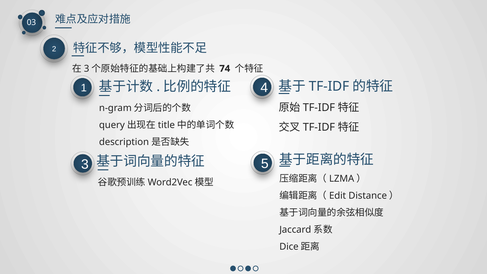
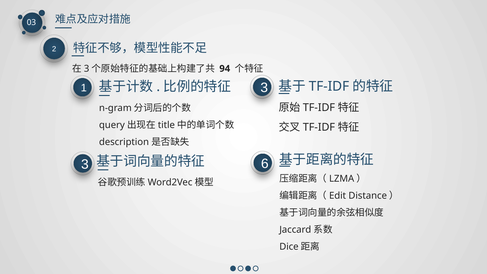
74: 74 -> 94
4 at (264, 88): 4 -> 3
5: 5 -> 6
